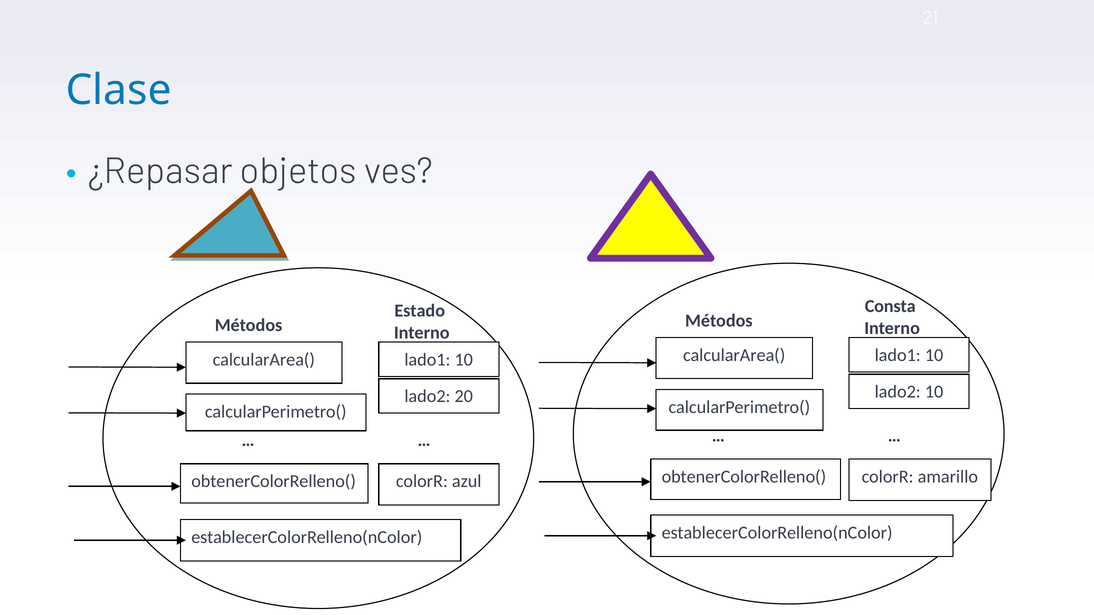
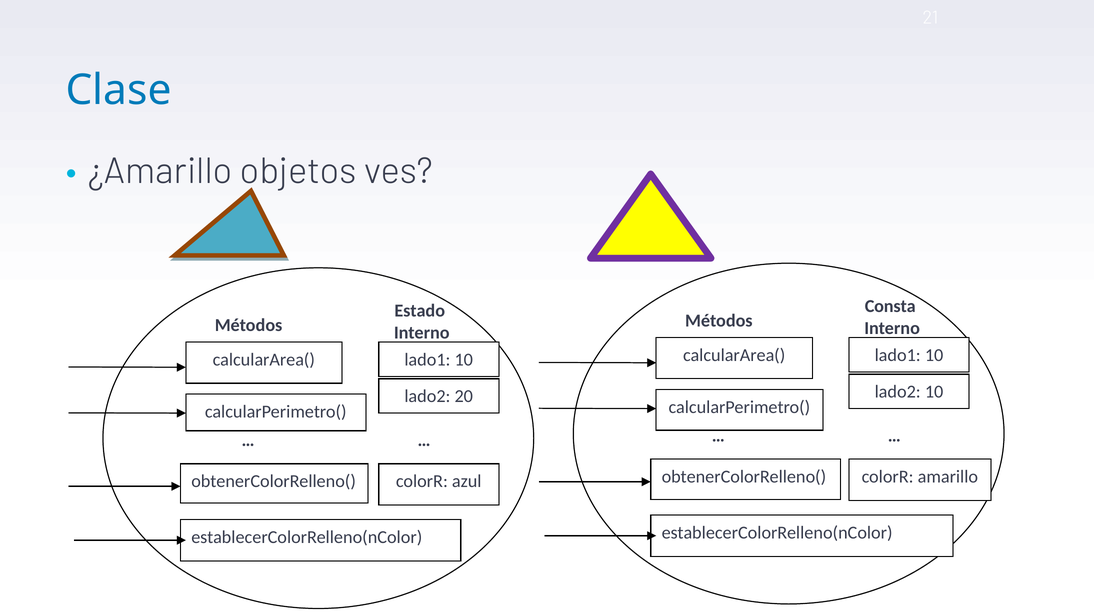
¿Repasar: ¿Repasar -> ¿Amarillo
